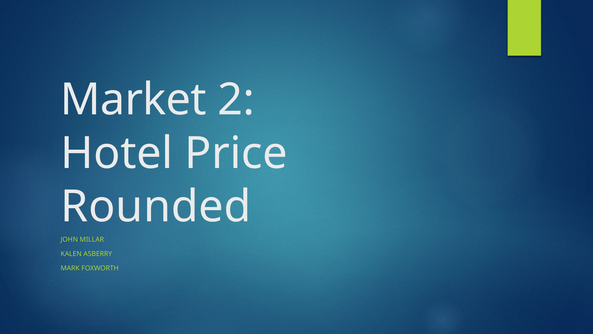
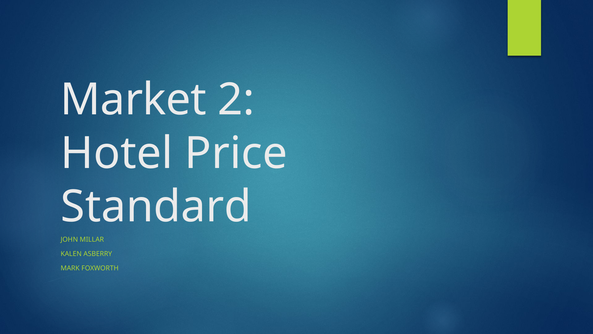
Rounded: Rounded -> Standard
